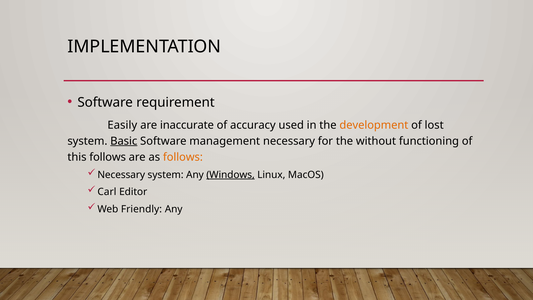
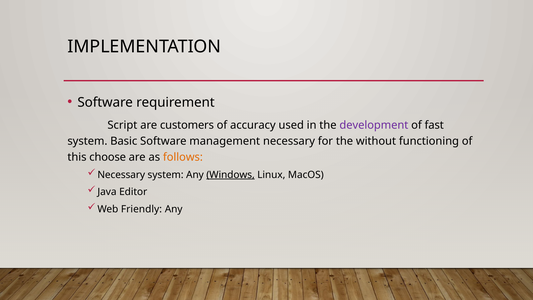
Easily: Easily -> Script
inaccurate: inaccurate -> customers
development colour: orange -> purple
lost: lost -> fast
Basic underline: present -> none
this follows: follows -> choose
Carl: Carl -> Java
